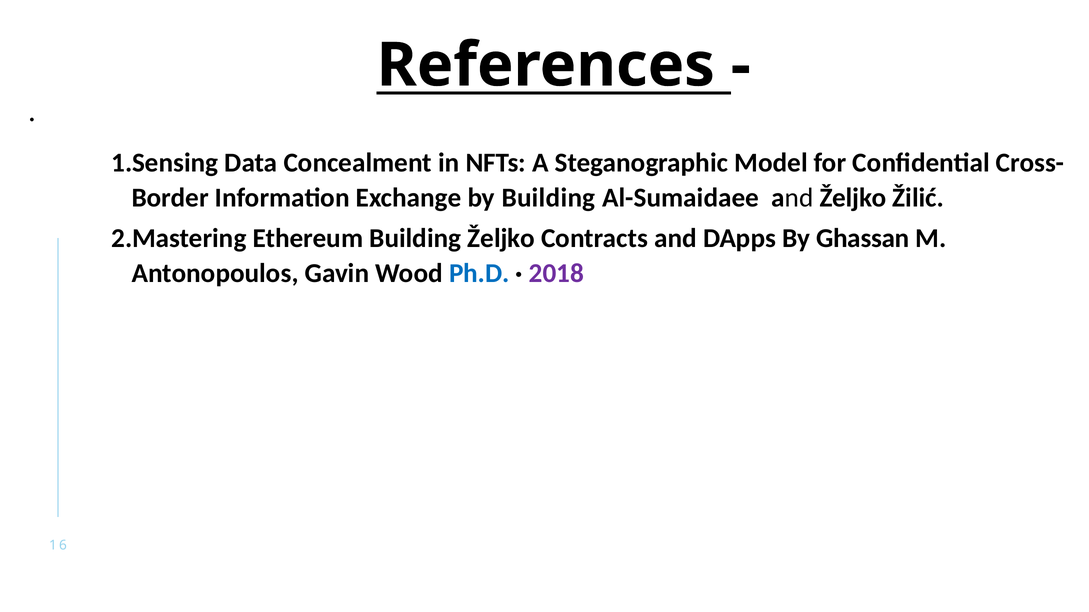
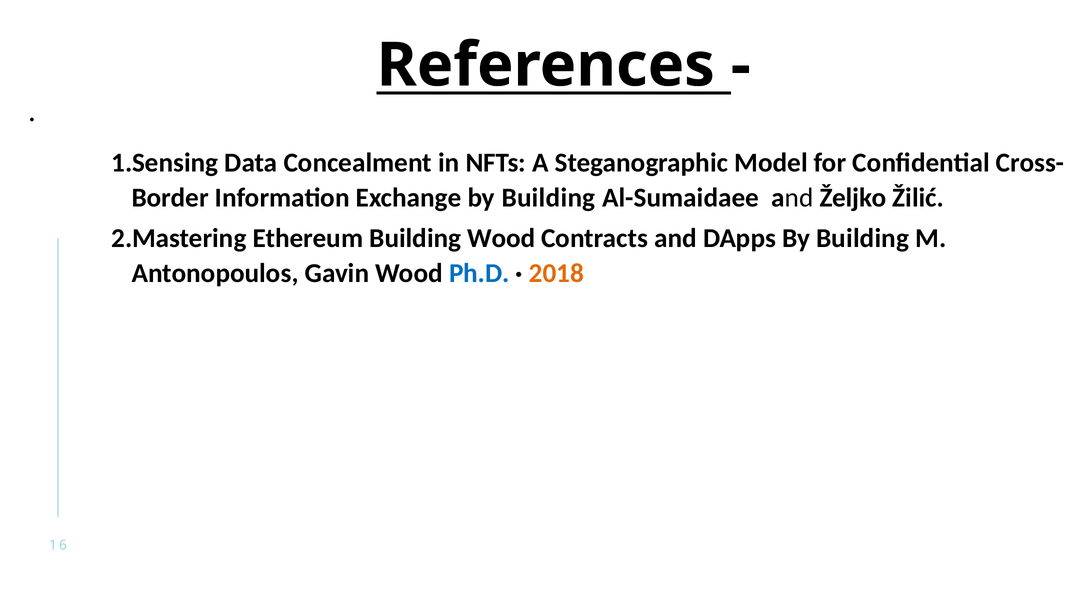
Building Željko: Željko -> Wood
DApps By Ghassan: Ghassan -> Building
2018 colour: purple -> orange
